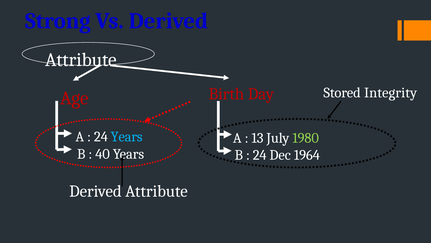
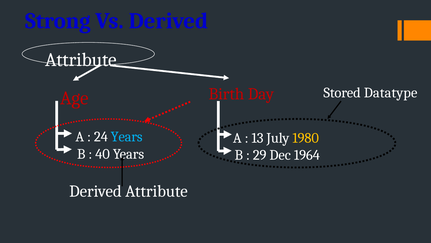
Integrity: Integrity -> Datatype
1980 colour: light green -> yellow
24 at (260, 155): 24 -> 29
